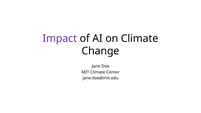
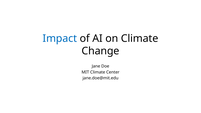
Impact colour: purple -> blue
